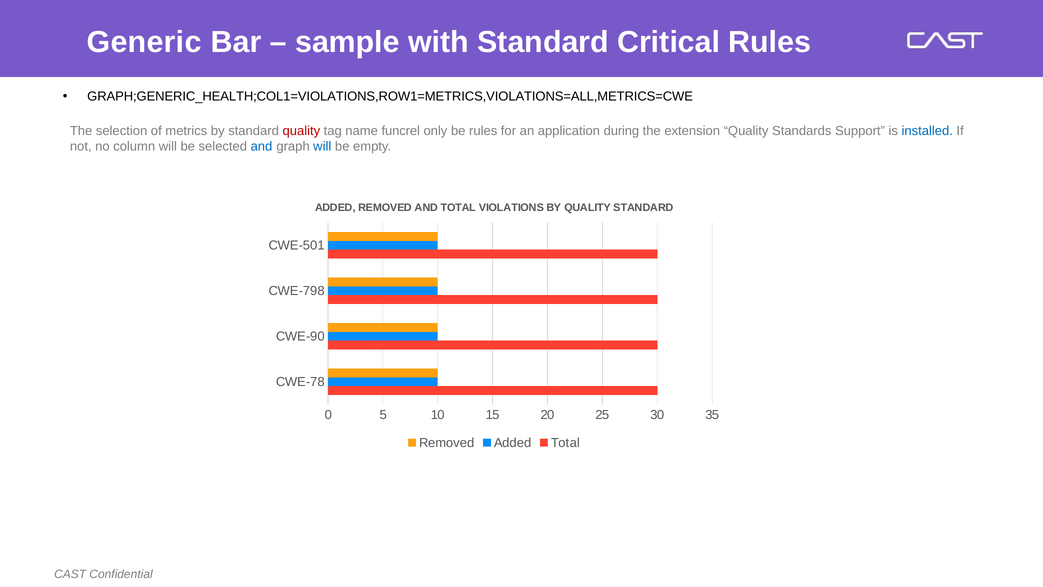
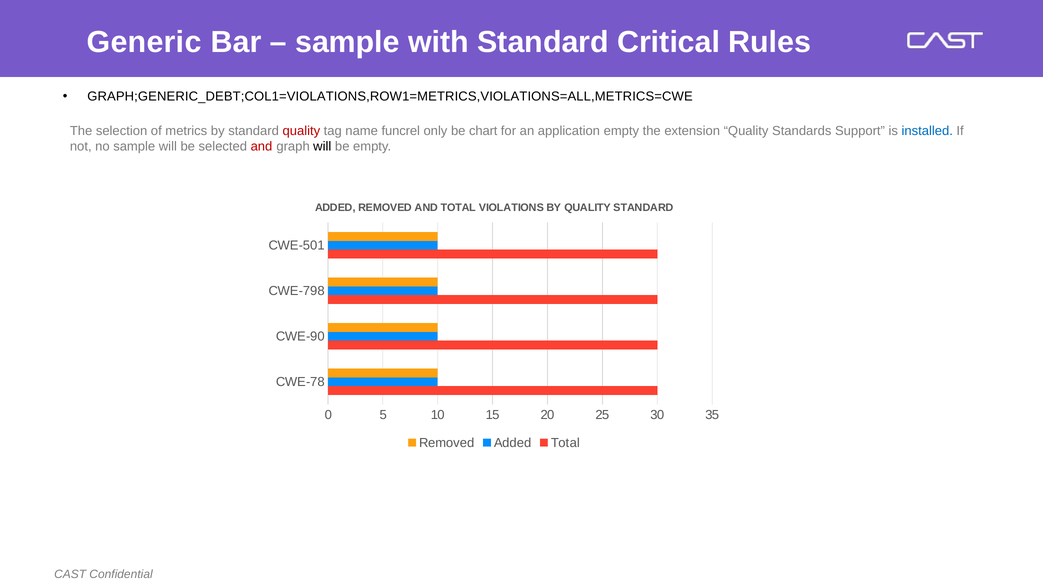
GRAPH;GENERIC_HEALTH;COL1=VIOLATIONS,ROW1=METRICS,VIOLATIONS=ALL,METRICS=CWE: GRAPH;GENERIC_HEALTH;COL1=VIOLATIONS,ROW1=METRICS,VIOLATIONS=ALL,METRICS=CWE -> GRAPH;GENERIC_DEBT;COL1=VIOLATIONS,ROW1=METRICS,VIOLATIONS=ALL,METRICS=CWE
be rules: rules -> chart
application during: during -> empty
no column: column -> sample
and at (261, 146) colour: blue -> red
will at (322, 146) colour: blue -> black
